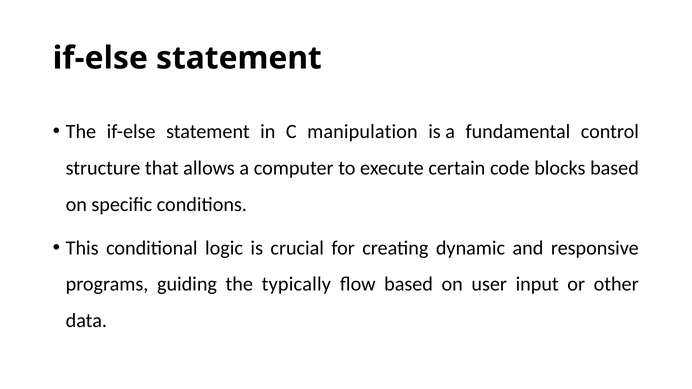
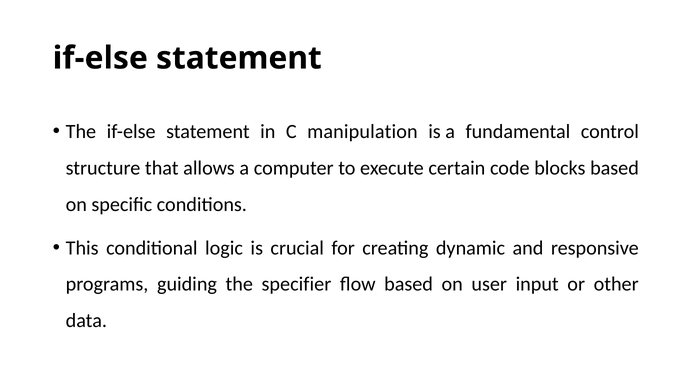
typically: typically -> specifier
